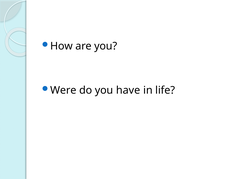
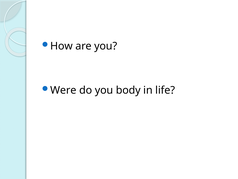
have: have -> body
